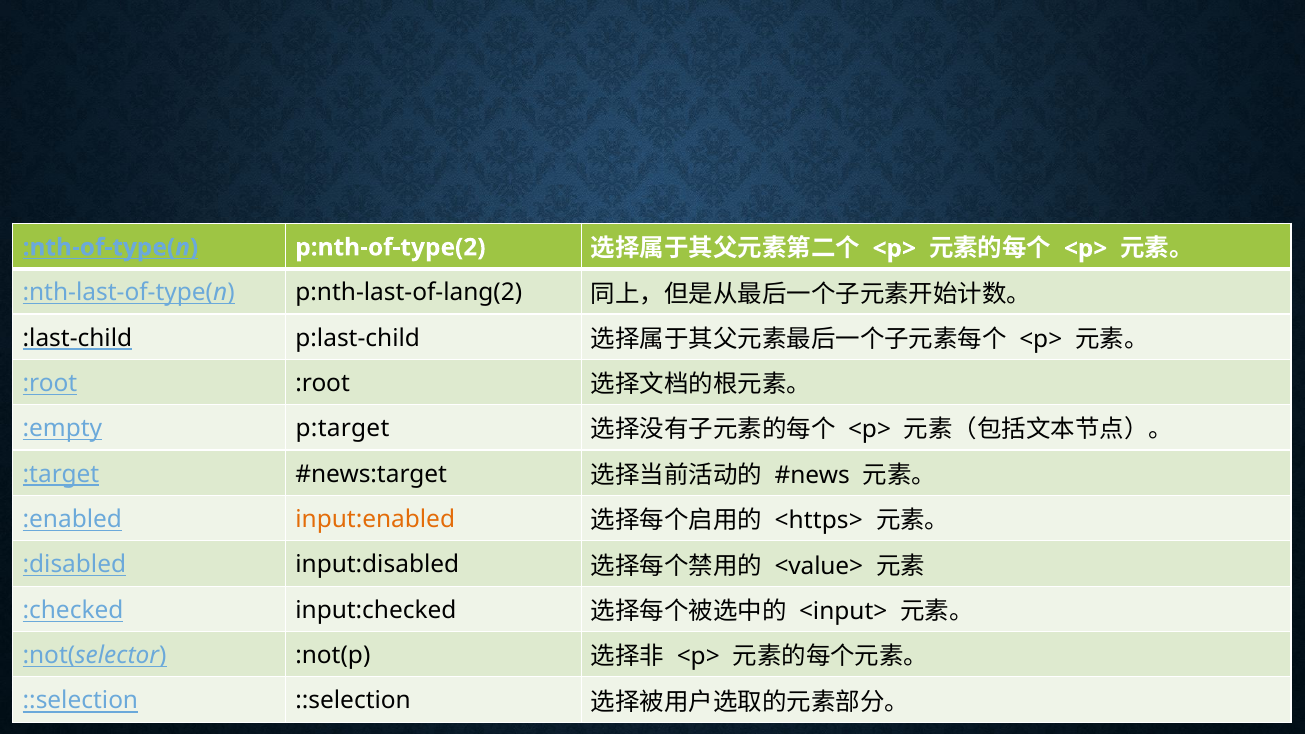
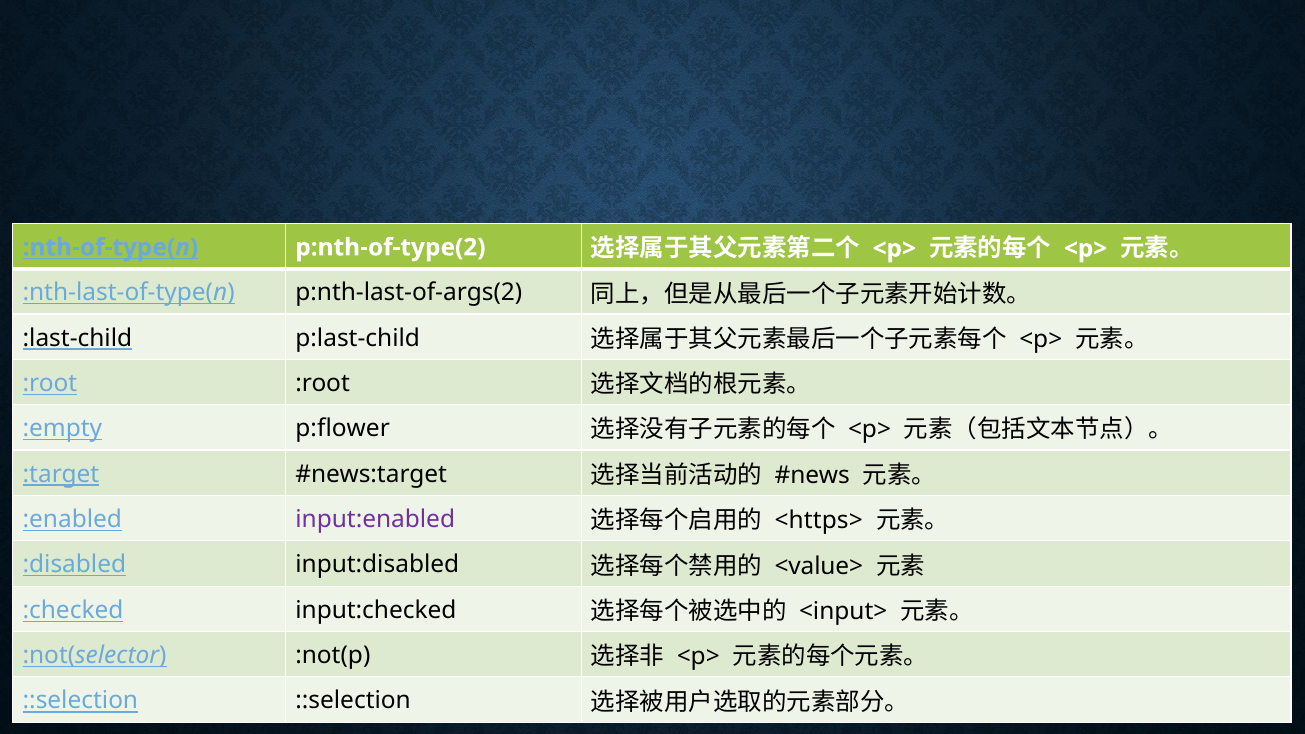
p:nth-last-of-lang(2: p:nth-last-of-lang(2 -> p:nth-last-of-args(2
p:target: p:target -> p:flower
input:enabled colour: orange -> purple
